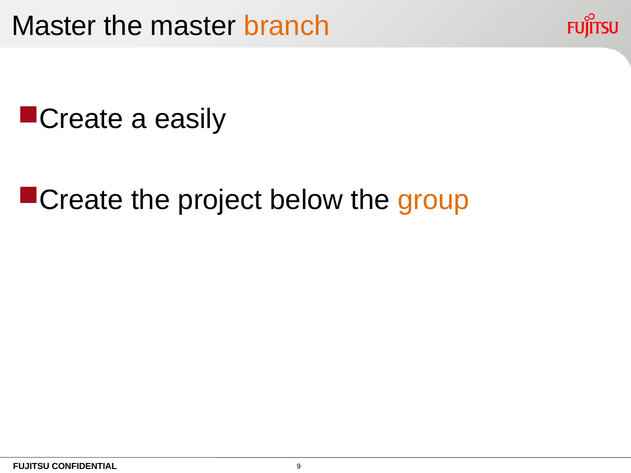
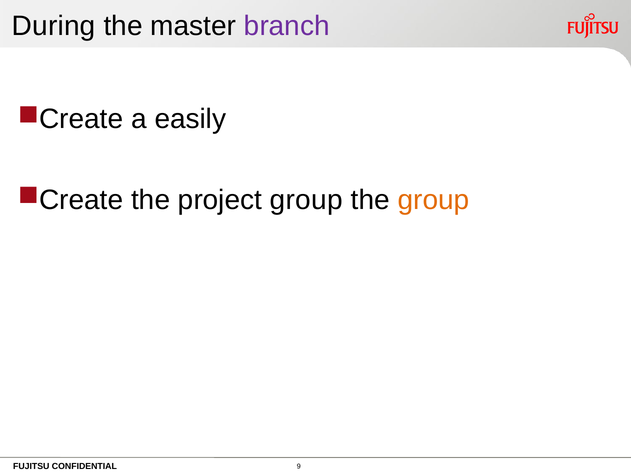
Master at (54, 26): Master -> During
branch colour: orange -> purple
project below: below -> group
